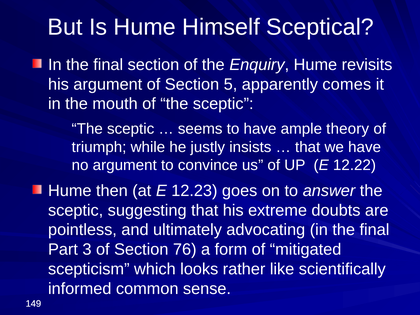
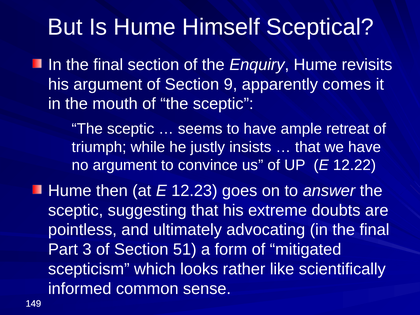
5: 5 -> 9
theory: theory -> retreat
76: 76 -> 51
